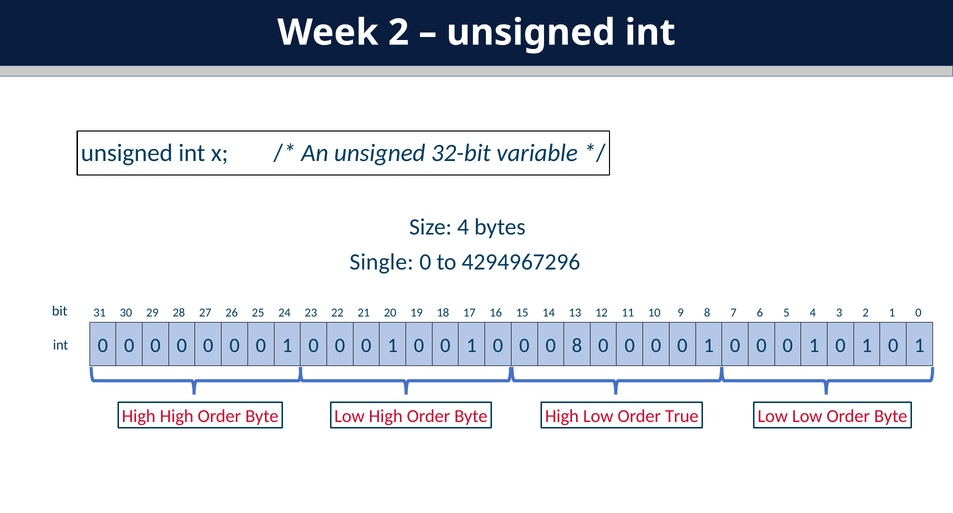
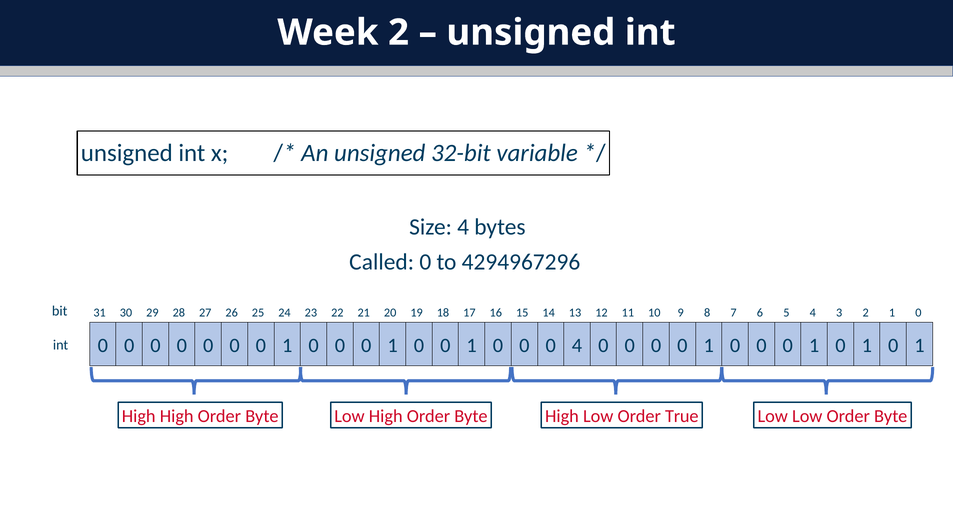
Single: Single -> Called
1 8: 8 -> 4
